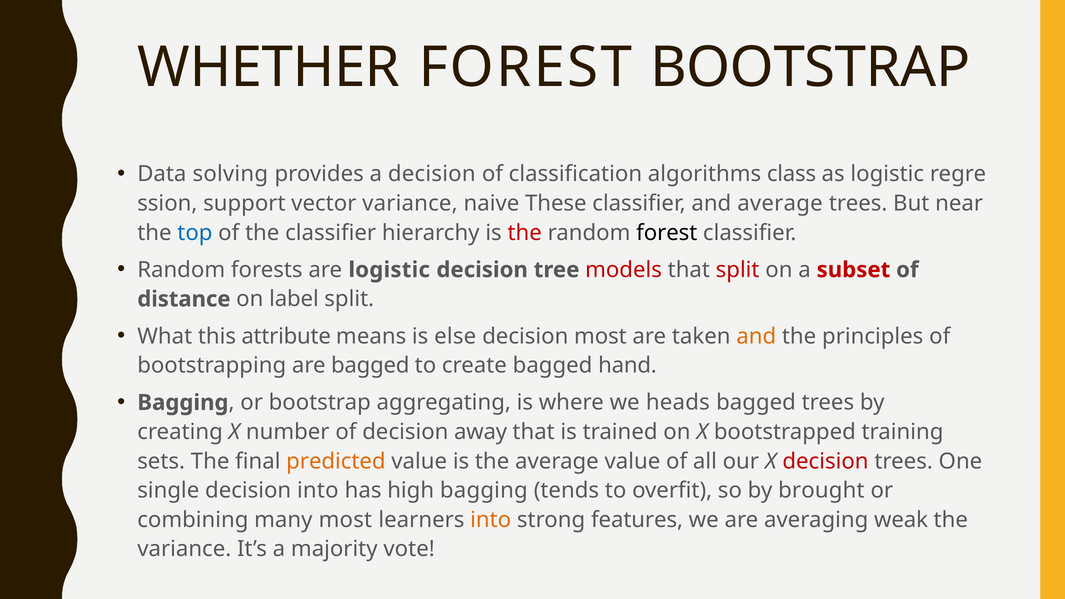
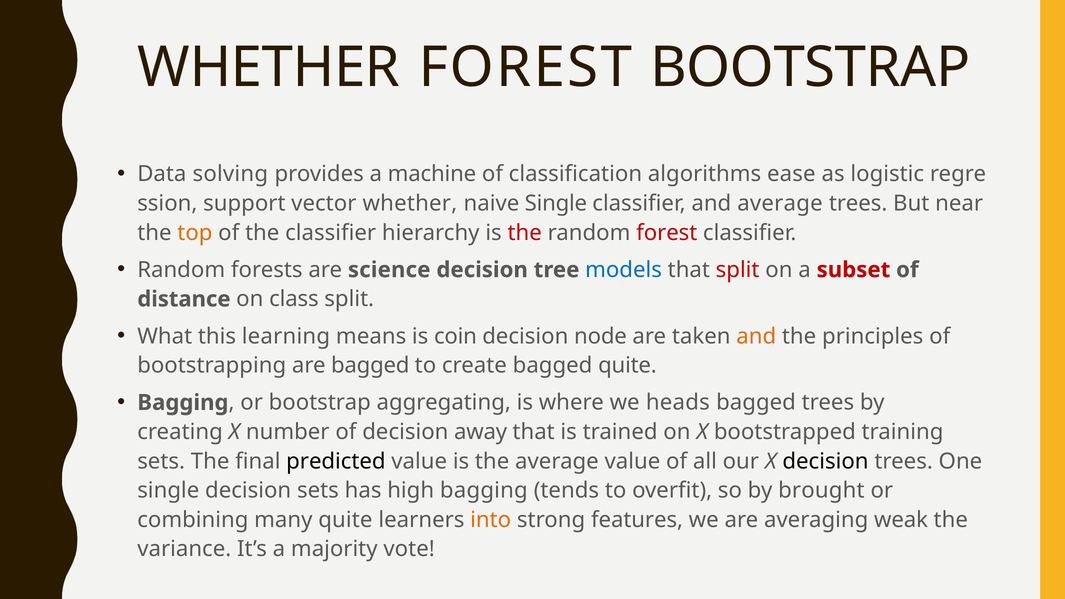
a decision: decision -> machine
class: class -> ease
vector variance: variance -> whether
naive These: These -> Single
top colour: blue -> orange
forest at (667, 233) colour: black -> red
are logistic: logistic -> science
models colour: red -> blue
label: label -> class
attribute: attribute -> learning
else: else -> coin
decision most: most -> node
bagged hand: hand -> quite
predicted colour: orange -> black
decision at (825, 461) colour: red -> black
decision into: into -> sets
many most: most -> quite
